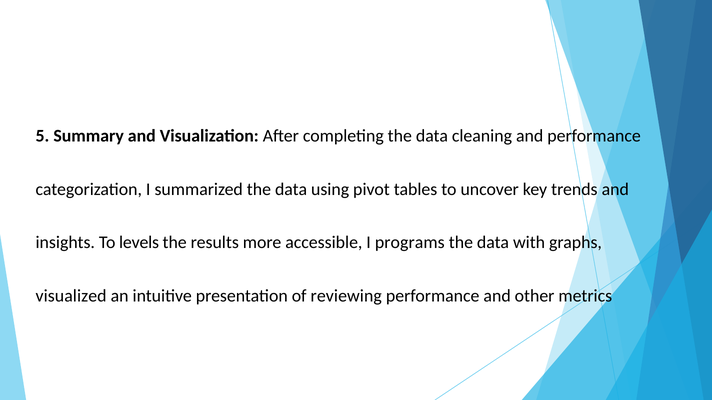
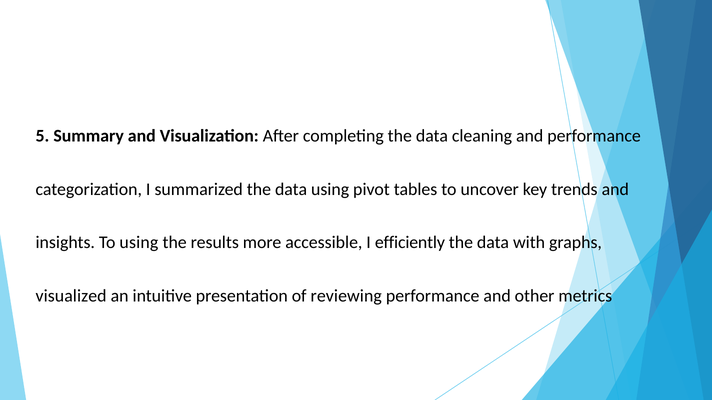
To levels: levels -> using
programs: programs -> efficiently
